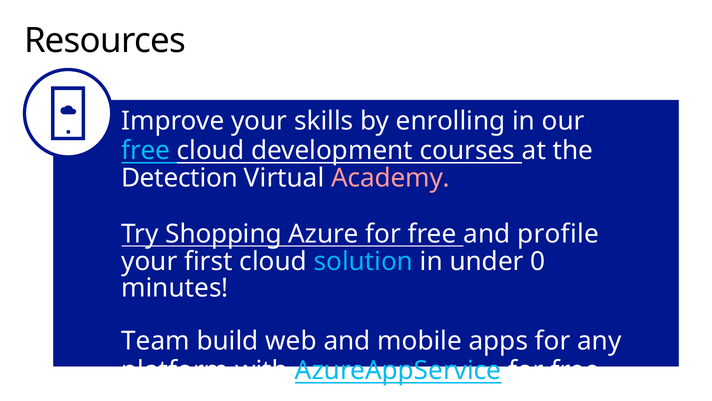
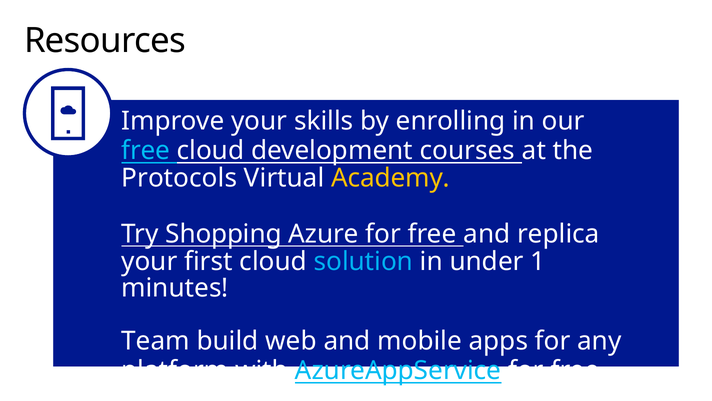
Detection: Detection -> Protocols
Academy colour: pink -> yellow
profile: profile -> replica
0: 0 -> 1
